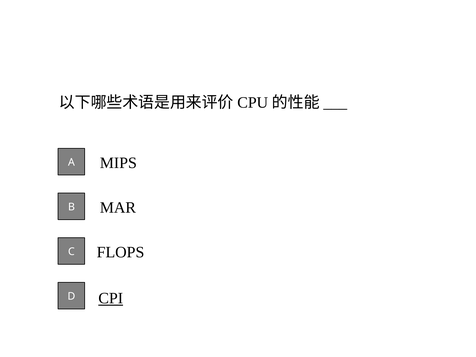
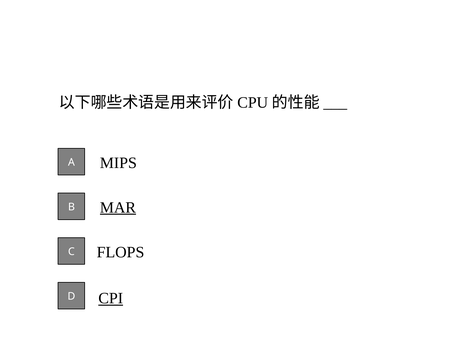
MAR underline: none -> present
